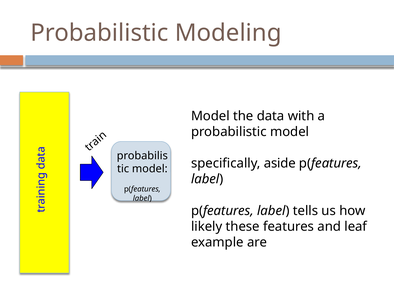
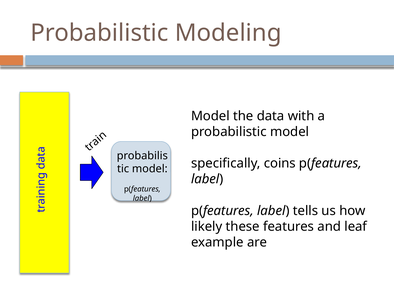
aside: aside -> coins
